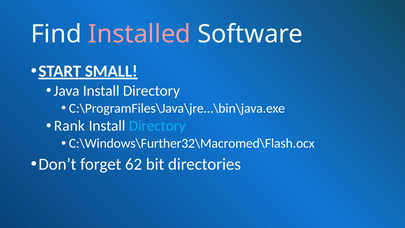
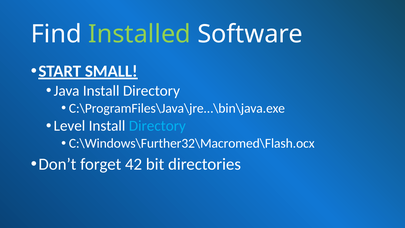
Installed colour: pink -> light green
Rank: Rank -> Level
62: 62 -> 42
